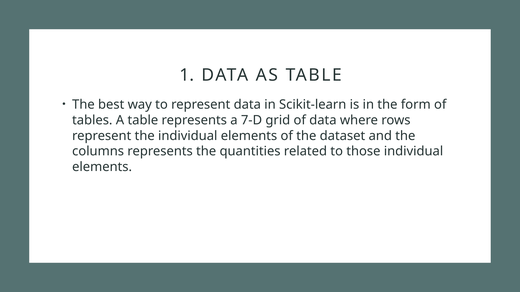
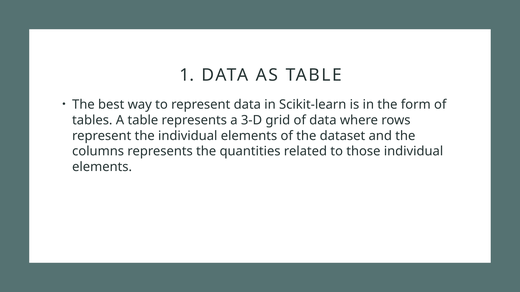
7-D: 7-D -> 3-D
